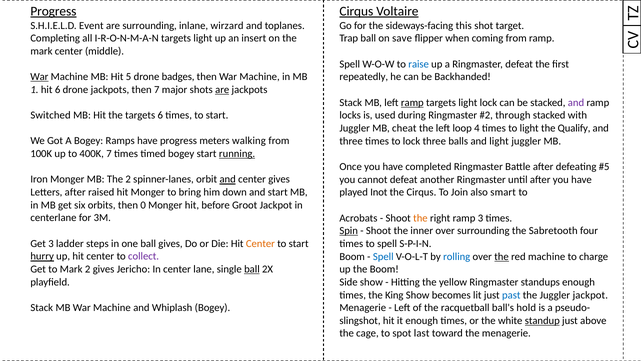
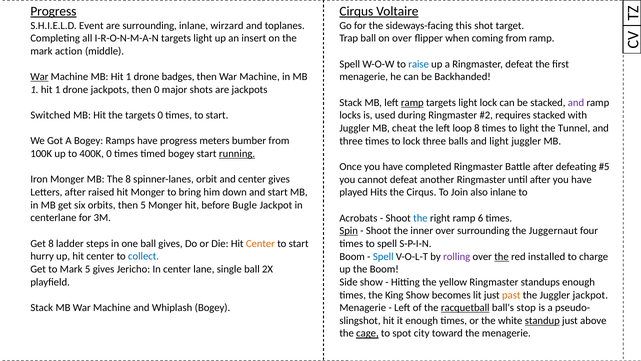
on save: save -> over
mark center: center -> action
MB Hit 5: 5 -> 1
repeatedly at (364, 77): repeatedly -> menagerie
1 hit 6: 6 -> 1
then 7: 7 -> 0
are at (222, 90) underline: present -> none
targets 6: 6 -> 0
through: through -> requires
loop 4: 4 -> 8
Qualify: Qualify -> Tunnel
walking: walking -> bumber
400K 7: 7 -> 0
The 2: 2 -> 8
and at (228, 179) underline: present -> none
Inot: Inot -> Hits
also smart: smart -> inlane
then 0: 0 -> 5
Groot: Groot -> Bugle
the at (420, 218) colour: orange -> blue
ramp 3: 3 -> 6
Sabretooth: Sabretooth -> Juggernaut
Get 3: 3 -> 8
hurry underline: present -> none
collect colour: purple -> blue
rolling colour: blue -> purple
red machine: machine -> installed
Mark 2: 2 -> 5
ball at (252, 269) underline: present -> none
past colour: blue -> orange
racquetball underline: none -> present
hold: hold -> stop
cage underline: none -> present
last: last -> city
